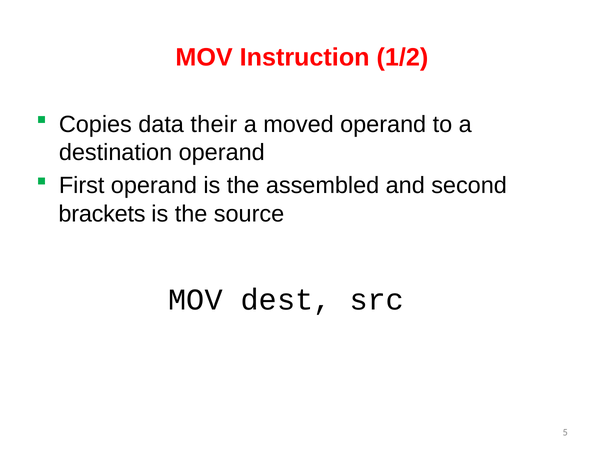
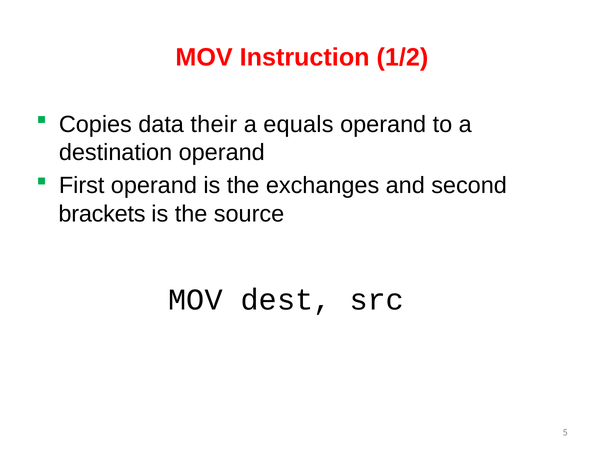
moved: moved -> equals
assembled: assembled -> exchanges
